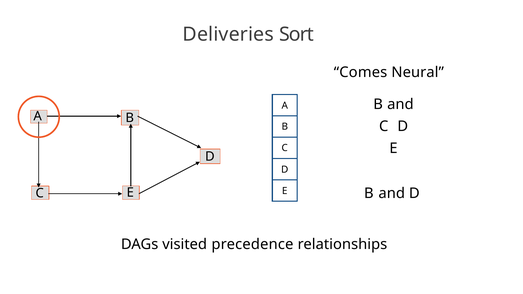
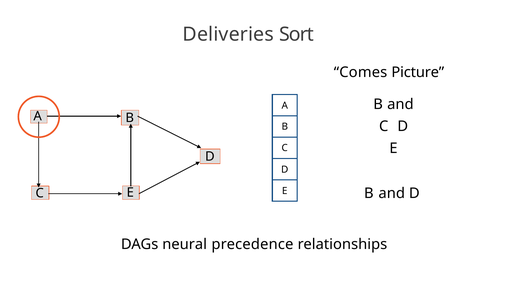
Neural: Neural -> Picture
visited: visited -> neural
